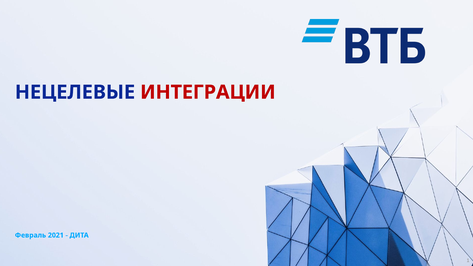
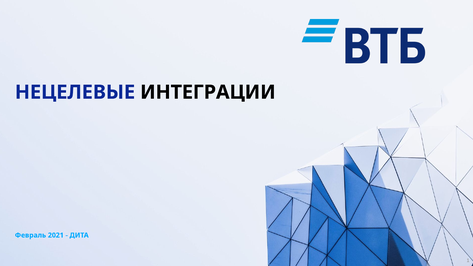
ИНТЕГРАЦИИ colour: red -> black
